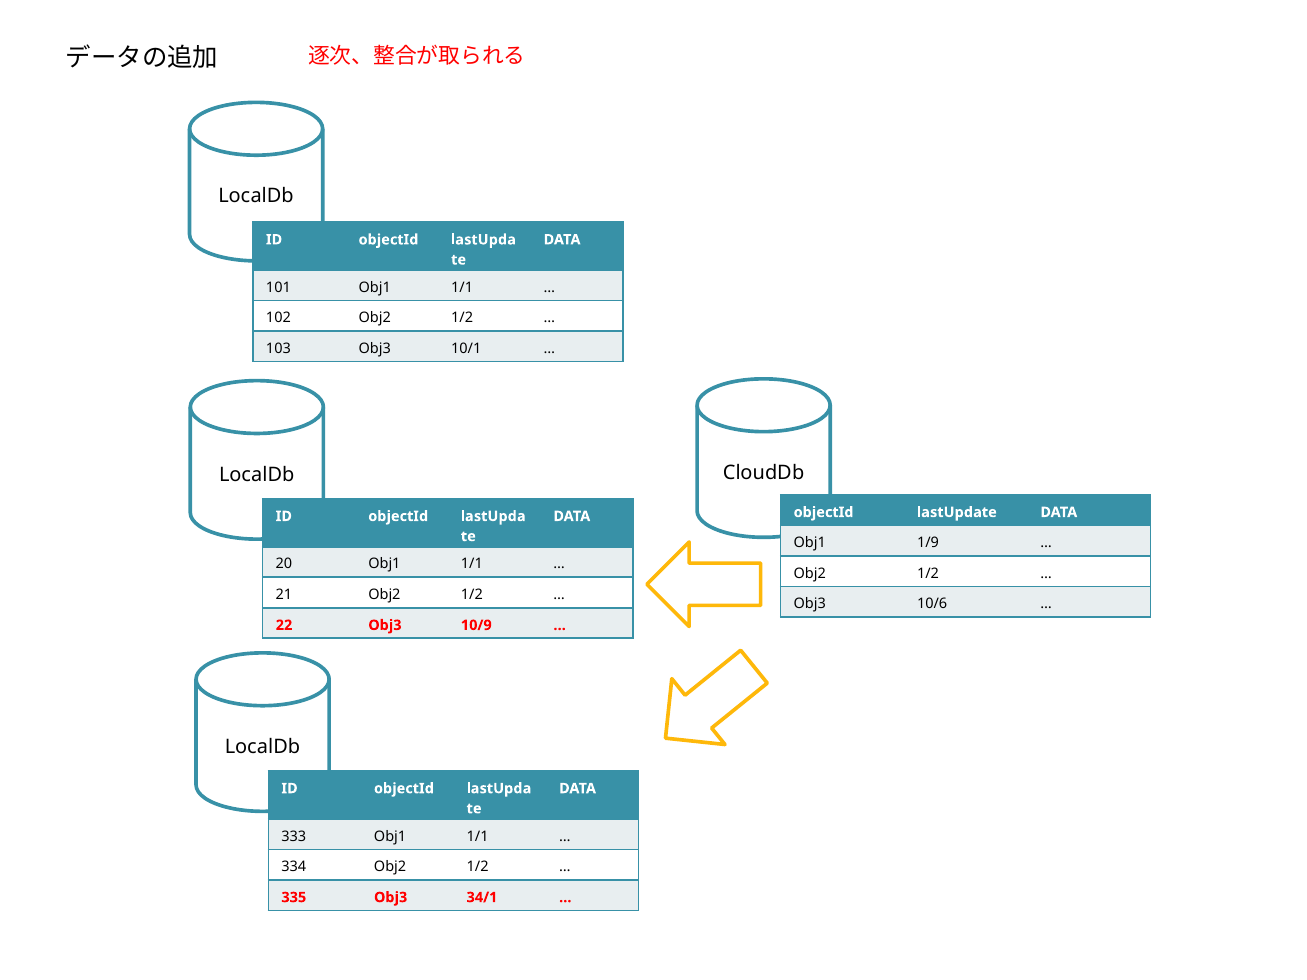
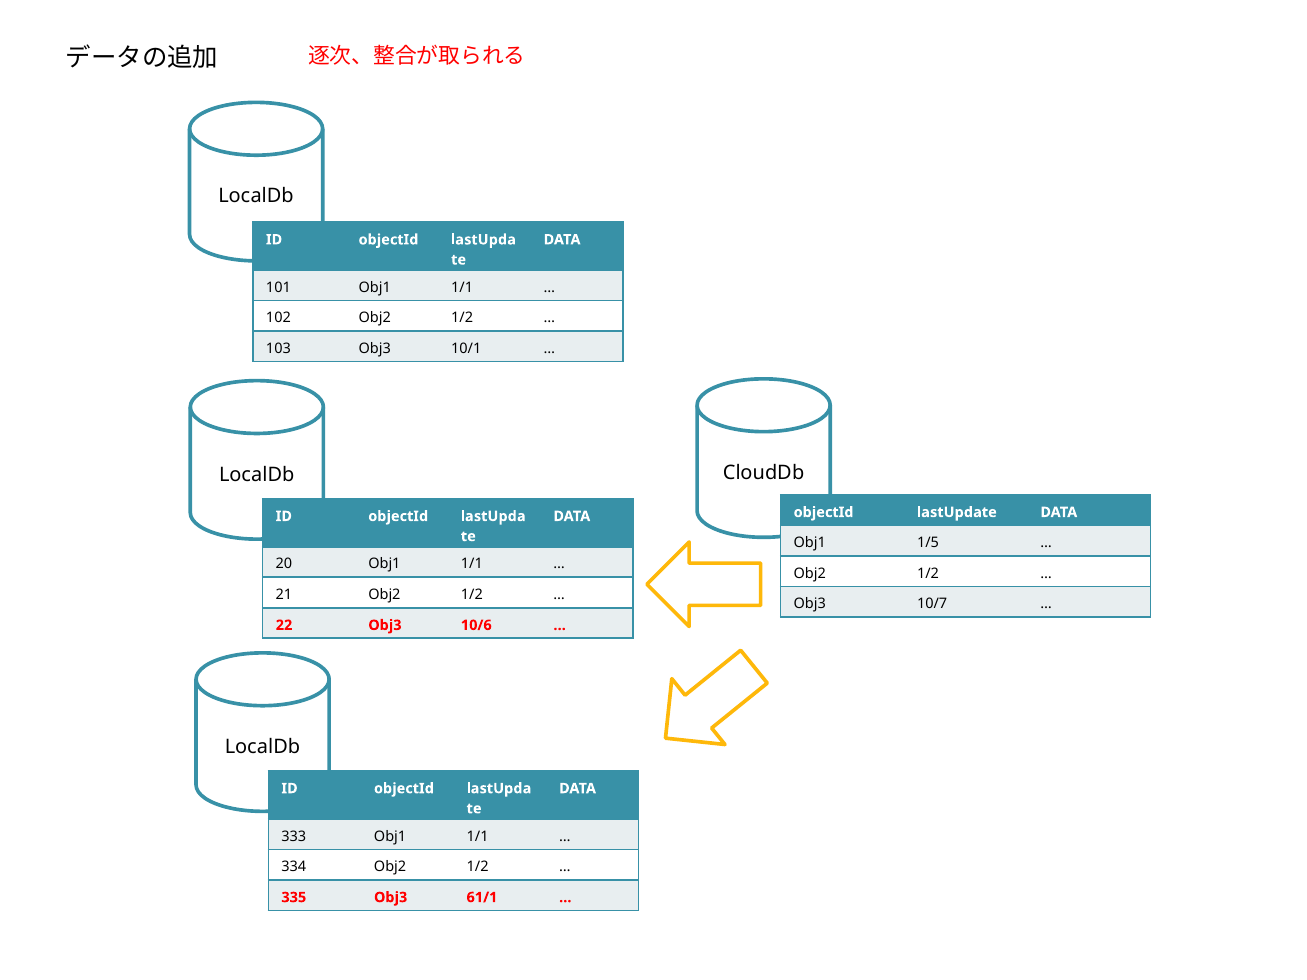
1/9: 1/9 -> 1/5
10/6: 10/6 -> 10/7
10/9: 10/9 -> 10/6
34/1: 34/1 -> 61/1
